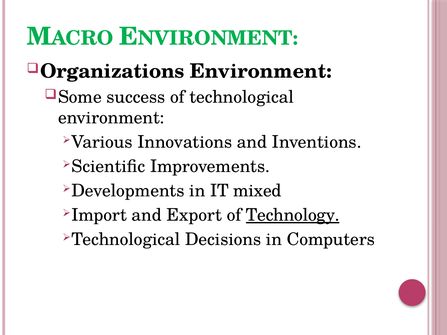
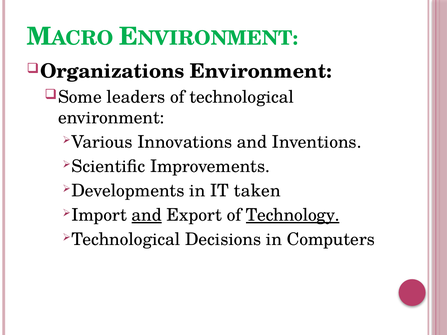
success: success -> leaders
mixed: mixed -> taken
and at (147, 215) underline: none -> present
